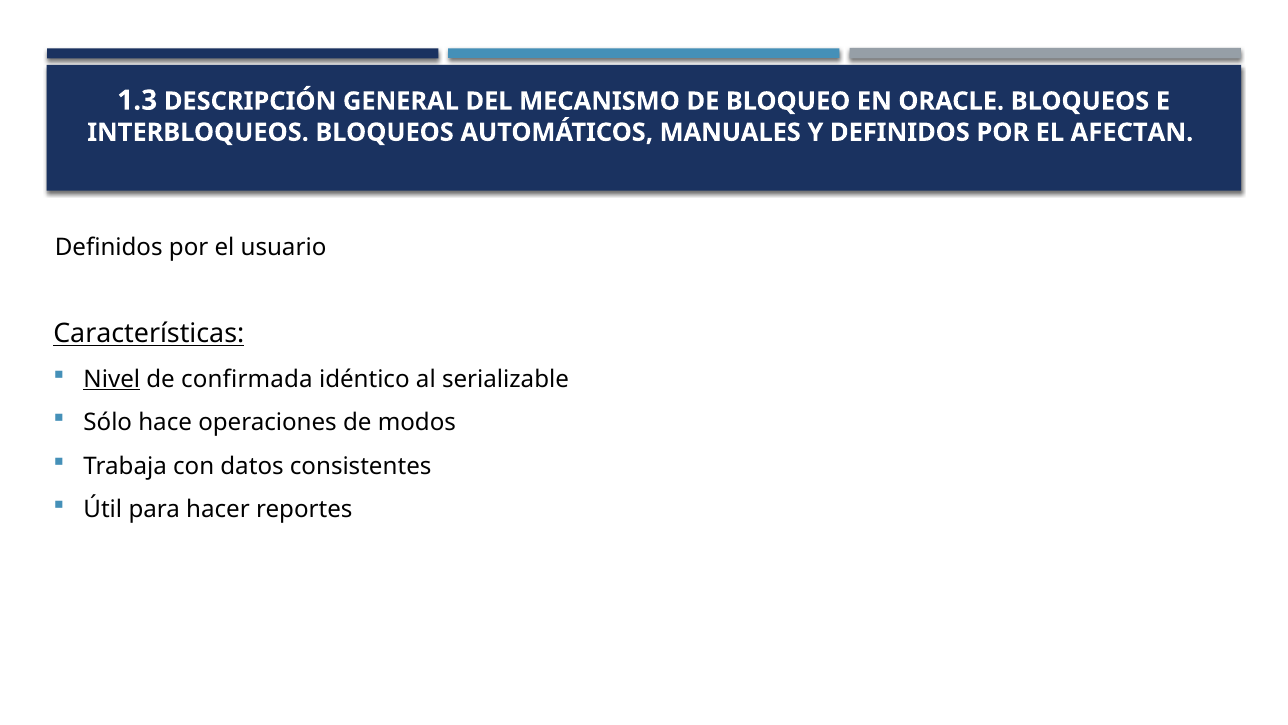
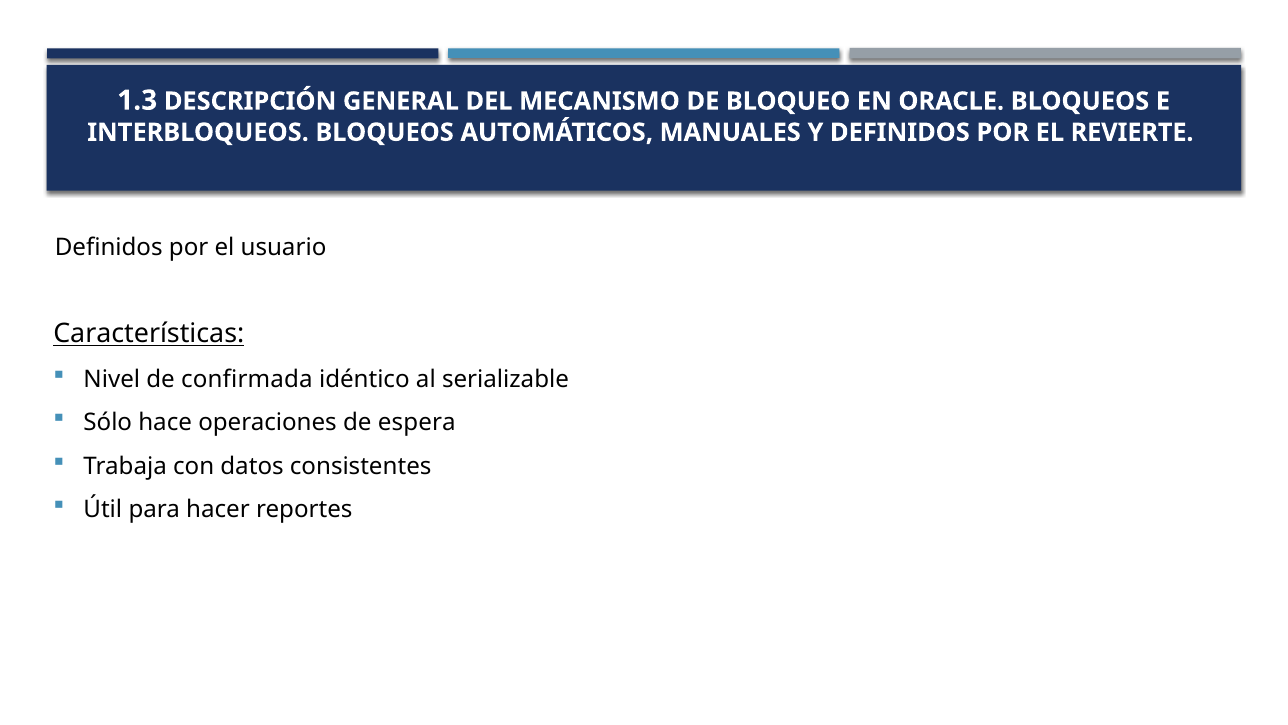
AFECTAN: AFECTAN -> REVIERTE
Nivel underline: present -> none
modos: modos -> espera
